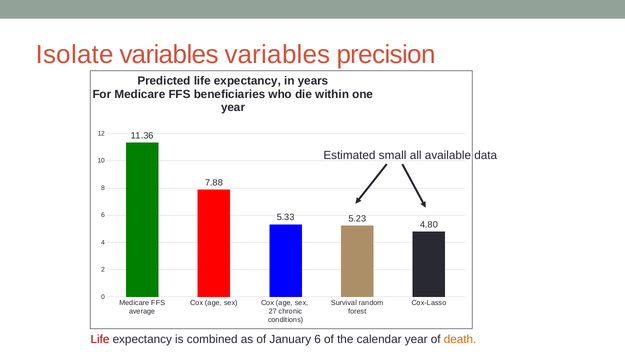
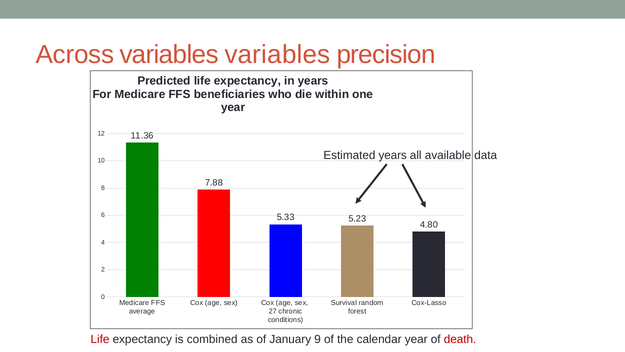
Isolate: Isolate -> Across
Estimated small: small -> years
January 6: 6 -> 9
death colour: orange -> red
